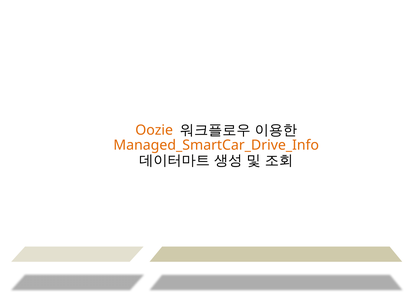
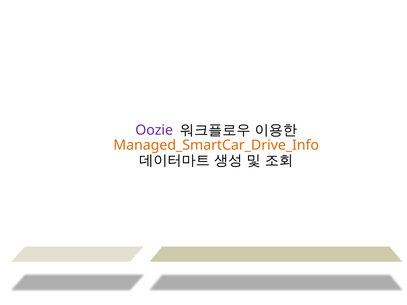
Oozie colour: orange -> purple
